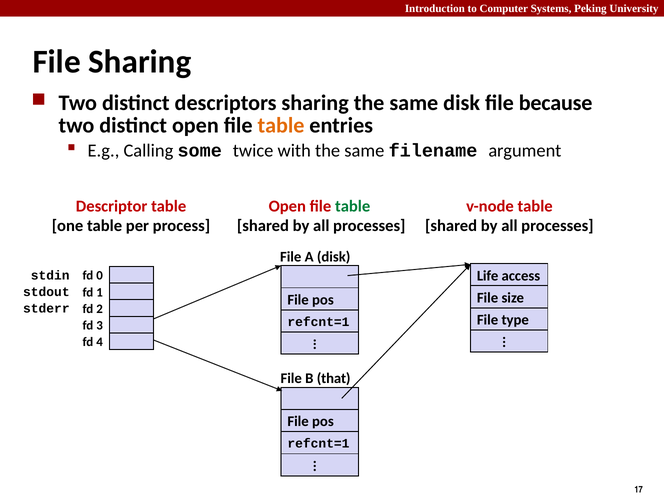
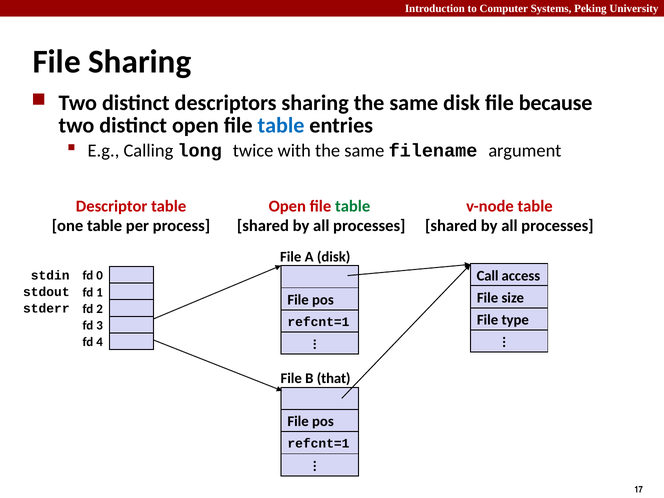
table at (281, 125) colour: orange -> blue
some: some -> long
Life: Life -> Call
